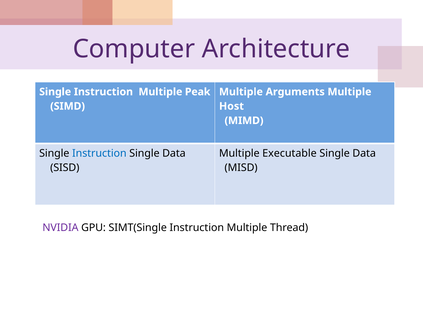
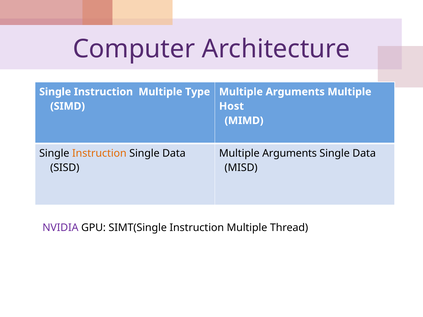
Peak: Peak -> Type
Instruction at (99, 154) colour: blue -> orange
Executable at (290, 154): Executable -> Arguments
